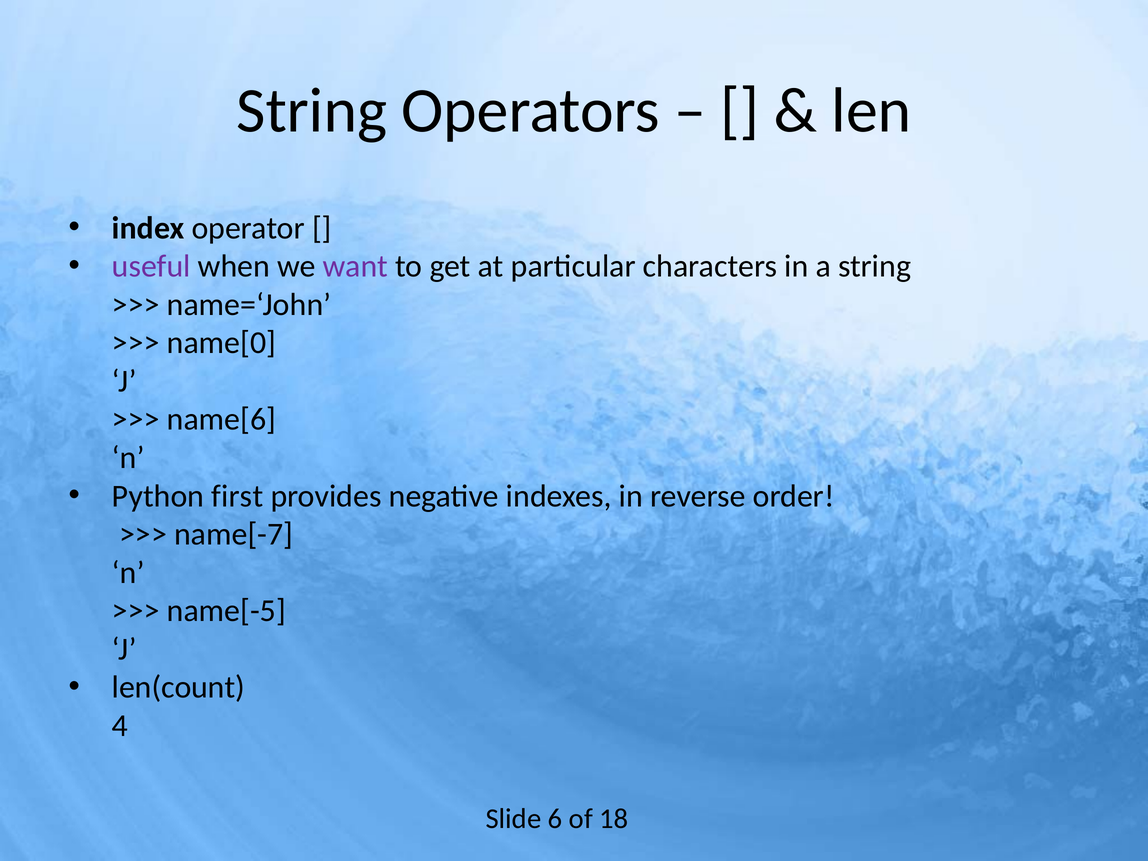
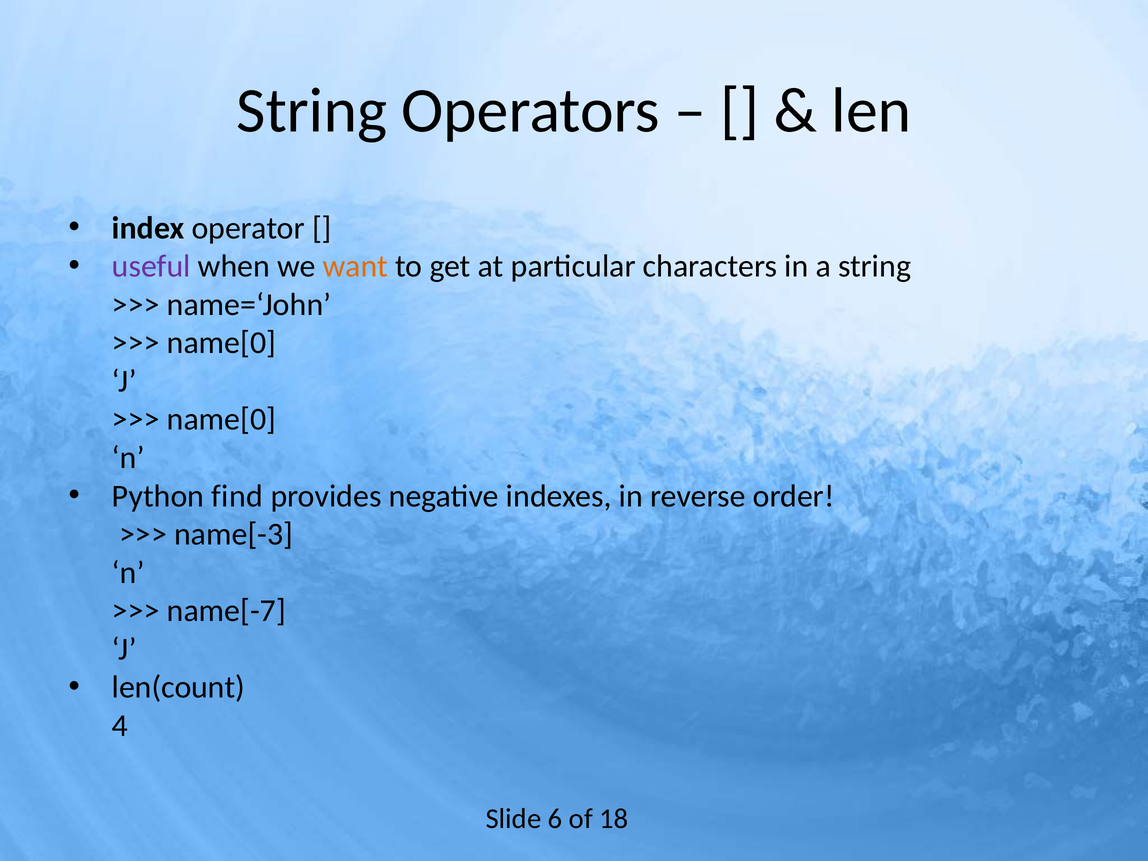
want colour: purple -> orange
name[6 at (221, 419): name[6 -> name[0
first: first -> find
name[-7: name[-7 -> name[-3
name[-5: name[-5 -> name[-7
